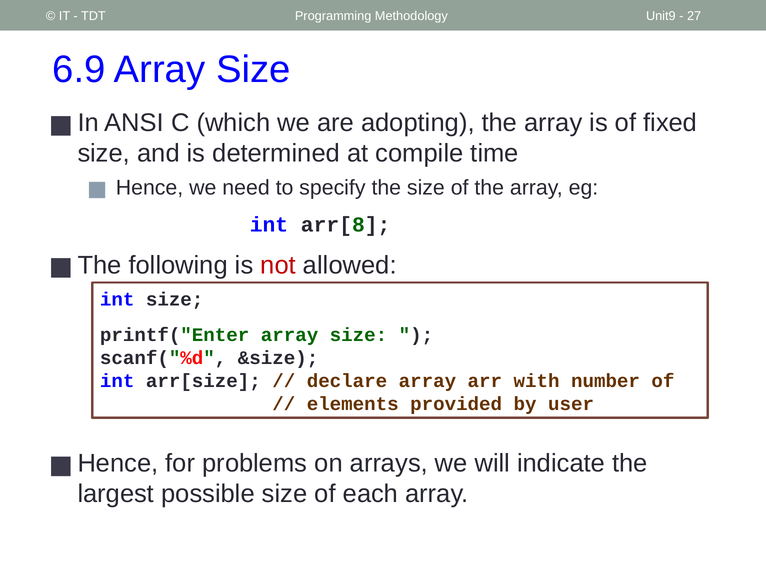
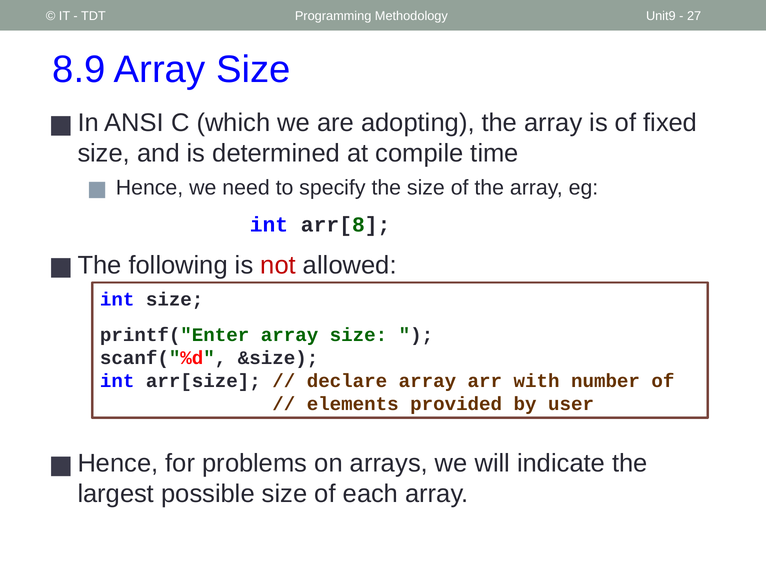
6.9: 6.9 -> 8.9
